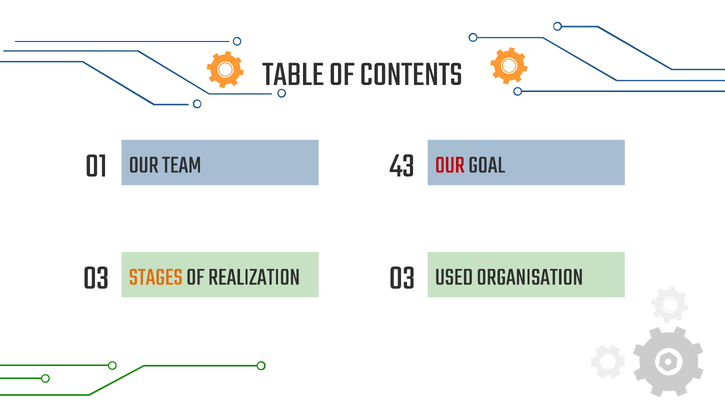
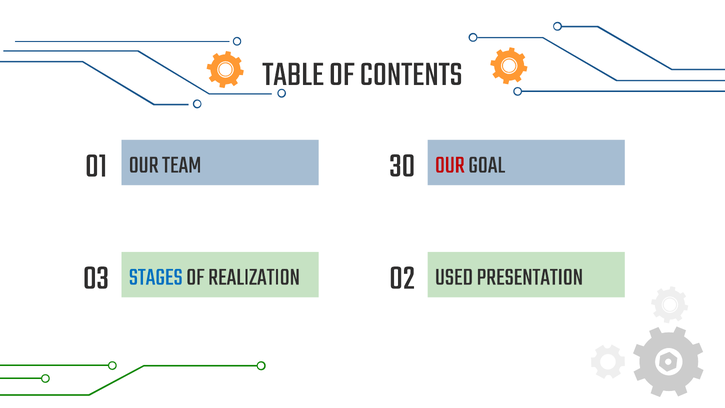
43: 43 -> 30
03 03: 03 -> 02
STAGES colour: orange -> blue
ORGANISATION: ORGANISATION -> PRESENTATION
